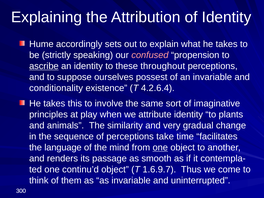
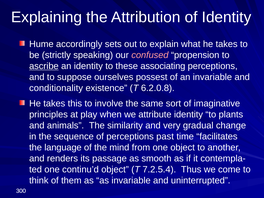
throughout: throughout -> associating
4.2.6.4: 4.2.6.4 -> 6.2.0.8
take: take -> past
one at (160, 147) underline: present -> none
1.6.9.7: 1.6.9.7 -> 7.2.5.4
